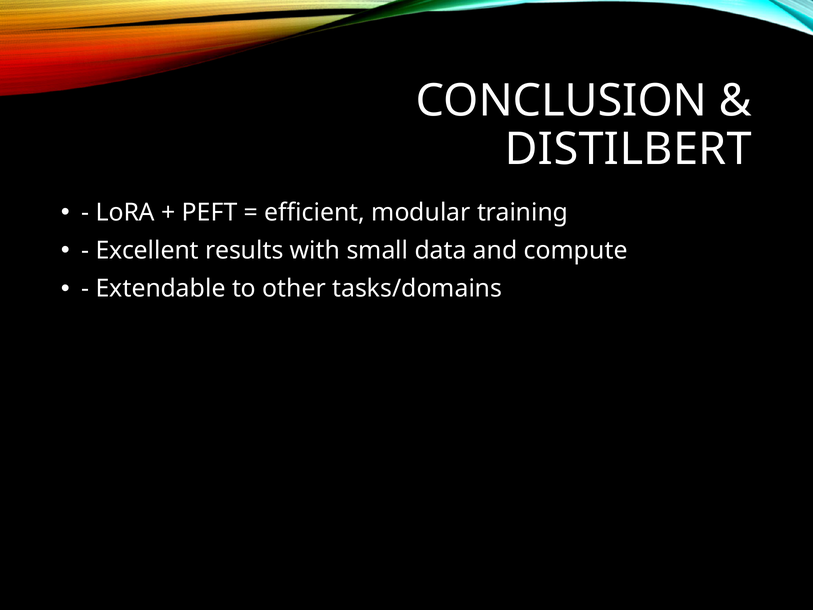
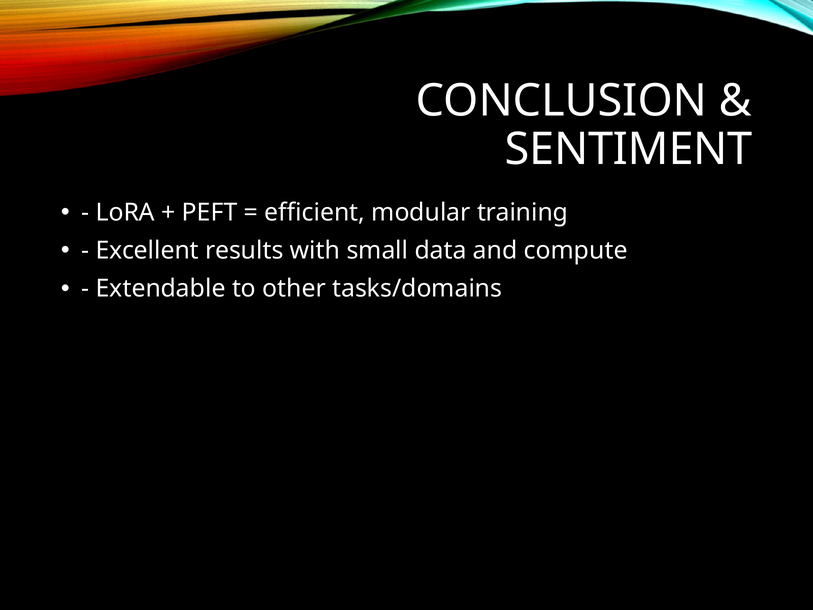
DISTILBERT: DISTILBERT -> SENTIMENT
